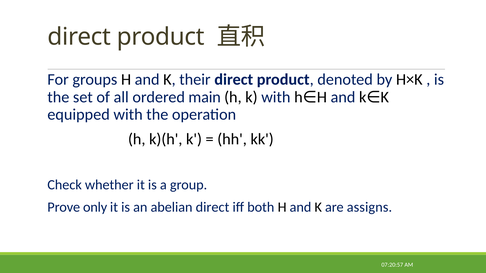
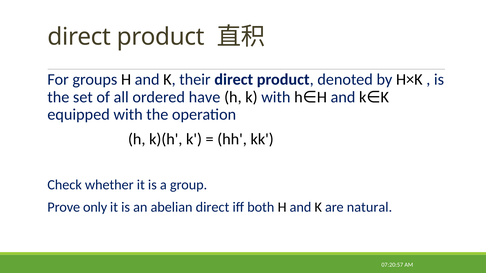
main: main -> have
assigns: assigns -> natural
